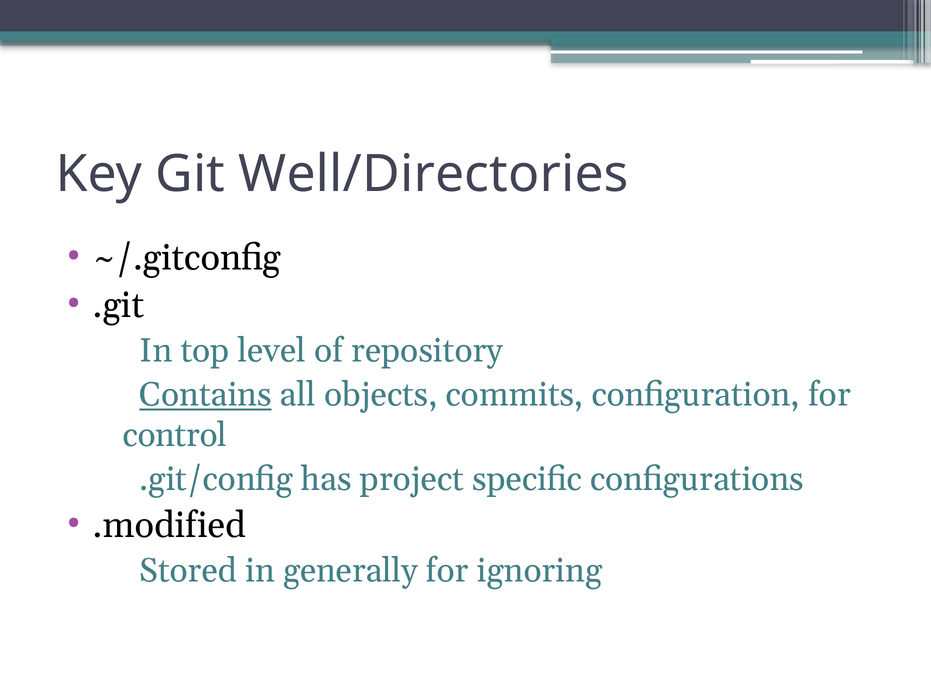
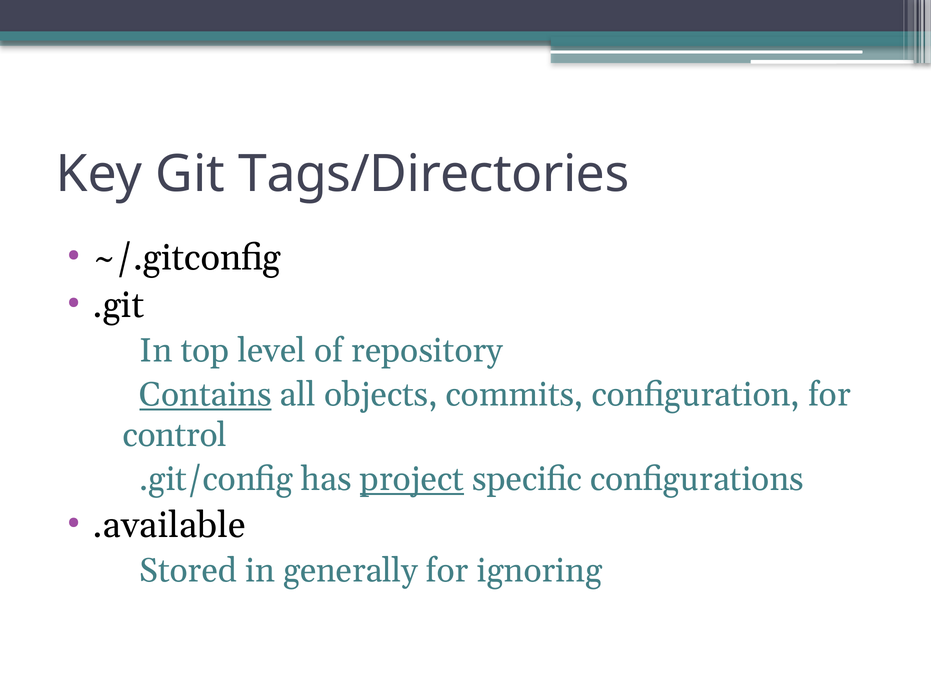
Well/Directories: Well/Directories -> Tags/Directories
project underline: none -> present
.modified: .modified -> .available
